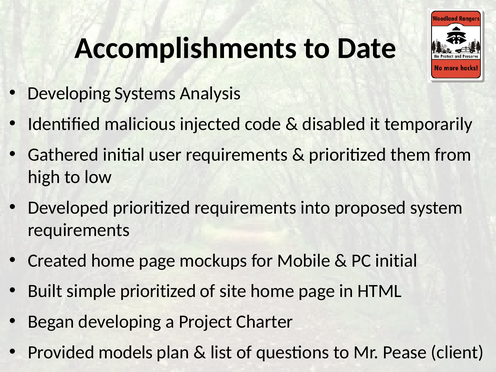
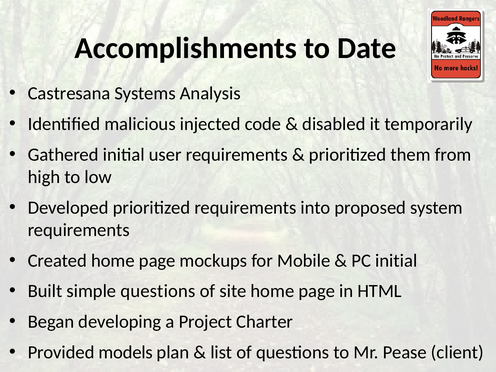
Developing at (69, 93): Developing -> Castresana
simple prioritized: prioritized -> questions
